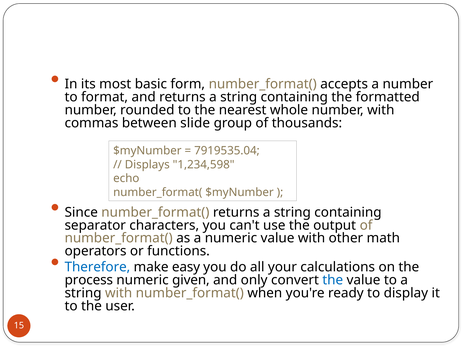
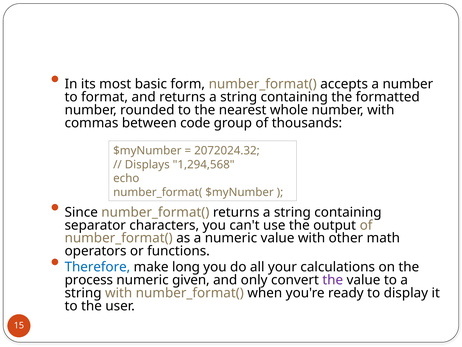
slide: slide -> code
7919535.04: 7919535.04 -> 2072024.32
1,234,598: 1,234,598 -> 1,294,568
easy: easy -> long
the at (333, 280) colour: blue -> purple
